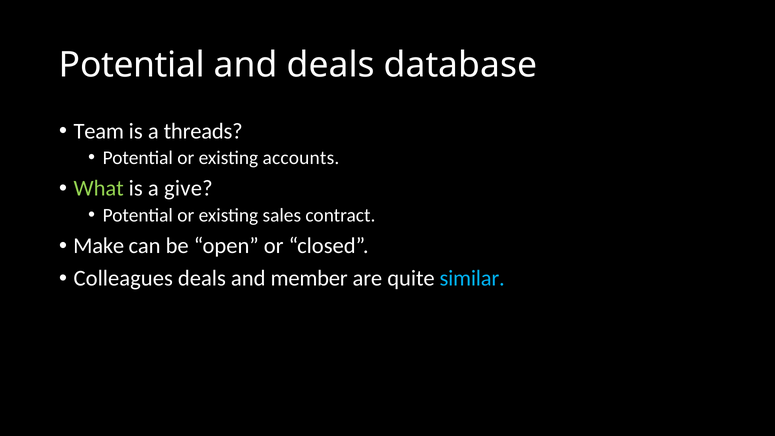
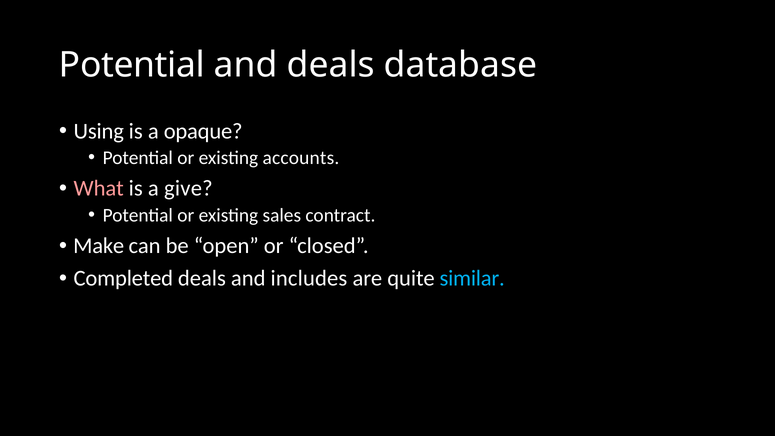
Team: Team -> Using
threads: threads -> opaque
What colour: light green -> pink
Colleagues: Colleagues -> Completed
member: member -> includes
